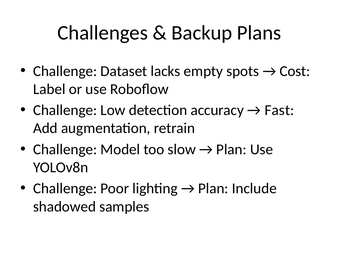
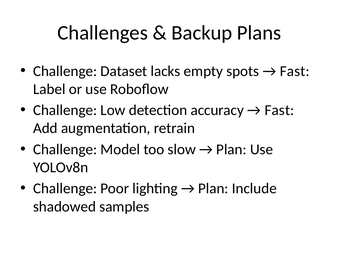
Cost at (295, 71): Cost -> Fast
